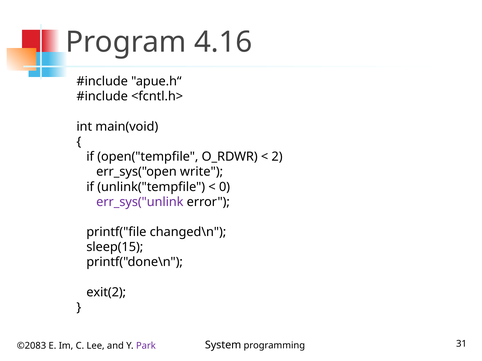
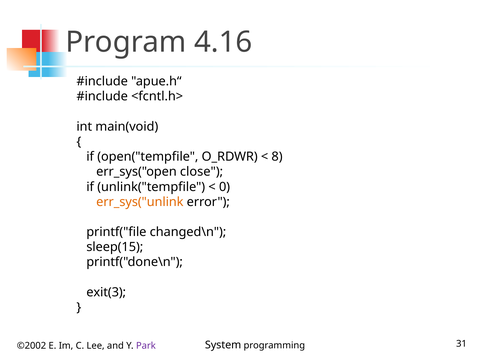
2: 2 -> 8
write: write -> close
err_sys("unlink colour: purple -> orange
exit(2: exit(2 -> exit(3
©2083: ©2083 -> ©2002
